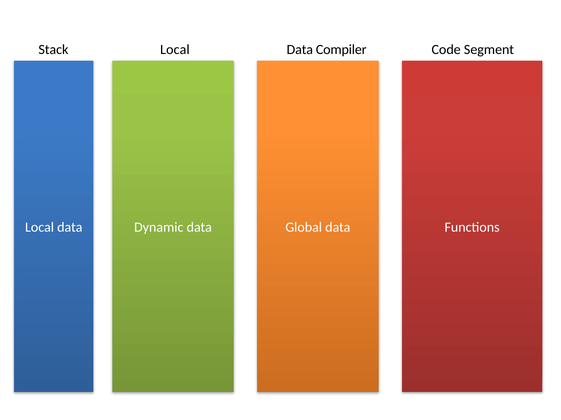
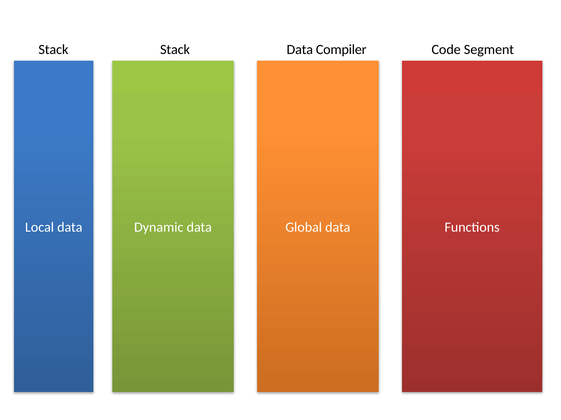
Local at (175, 50): Local -> Stack
